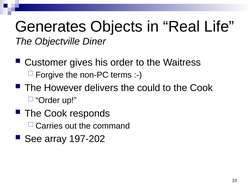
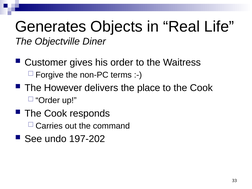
could: could -> place
array: array -> undo
